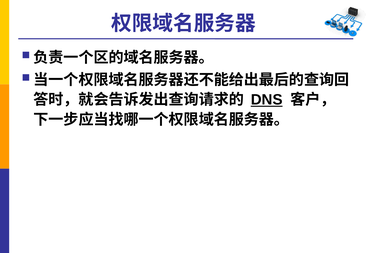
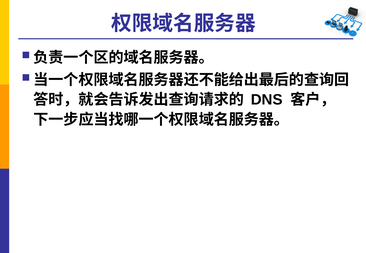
DNS underline: present -> none
